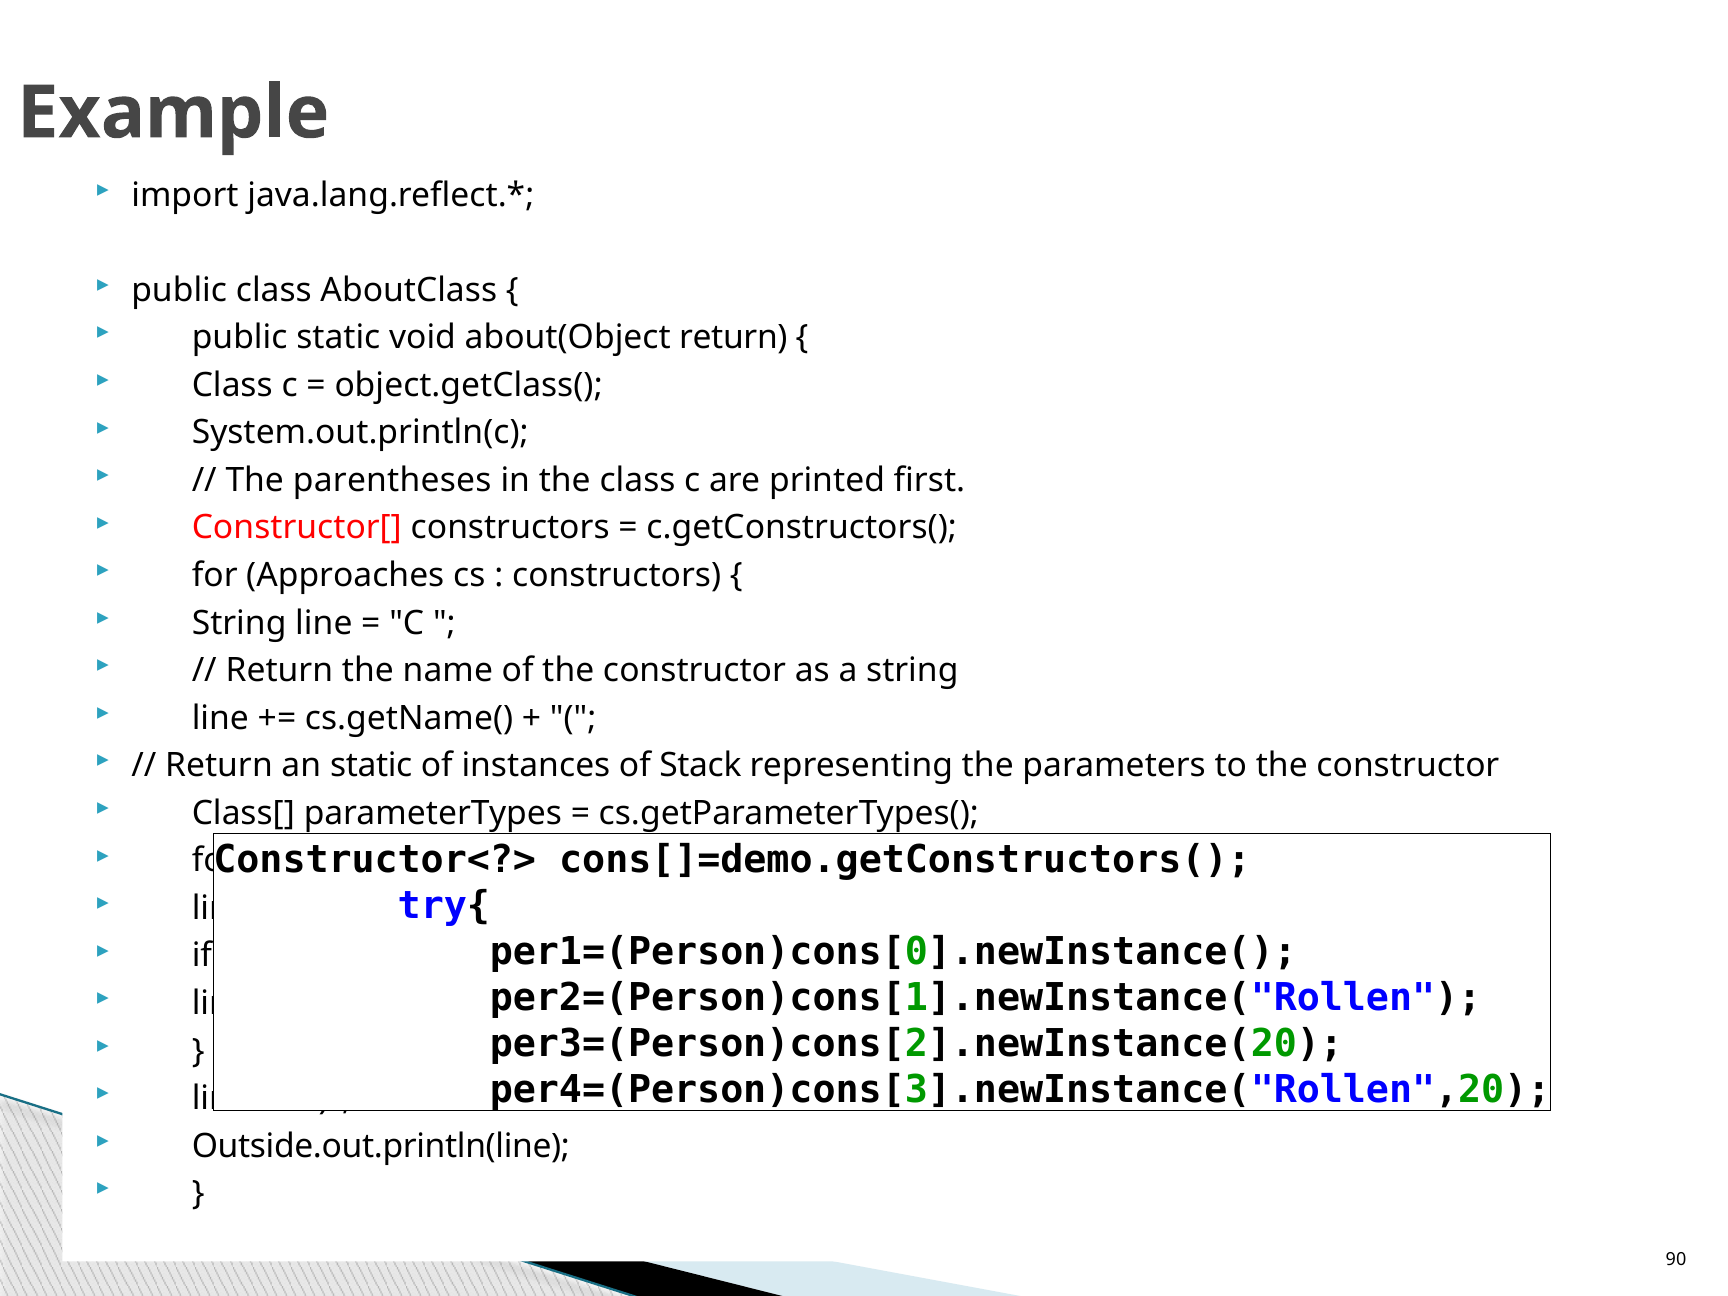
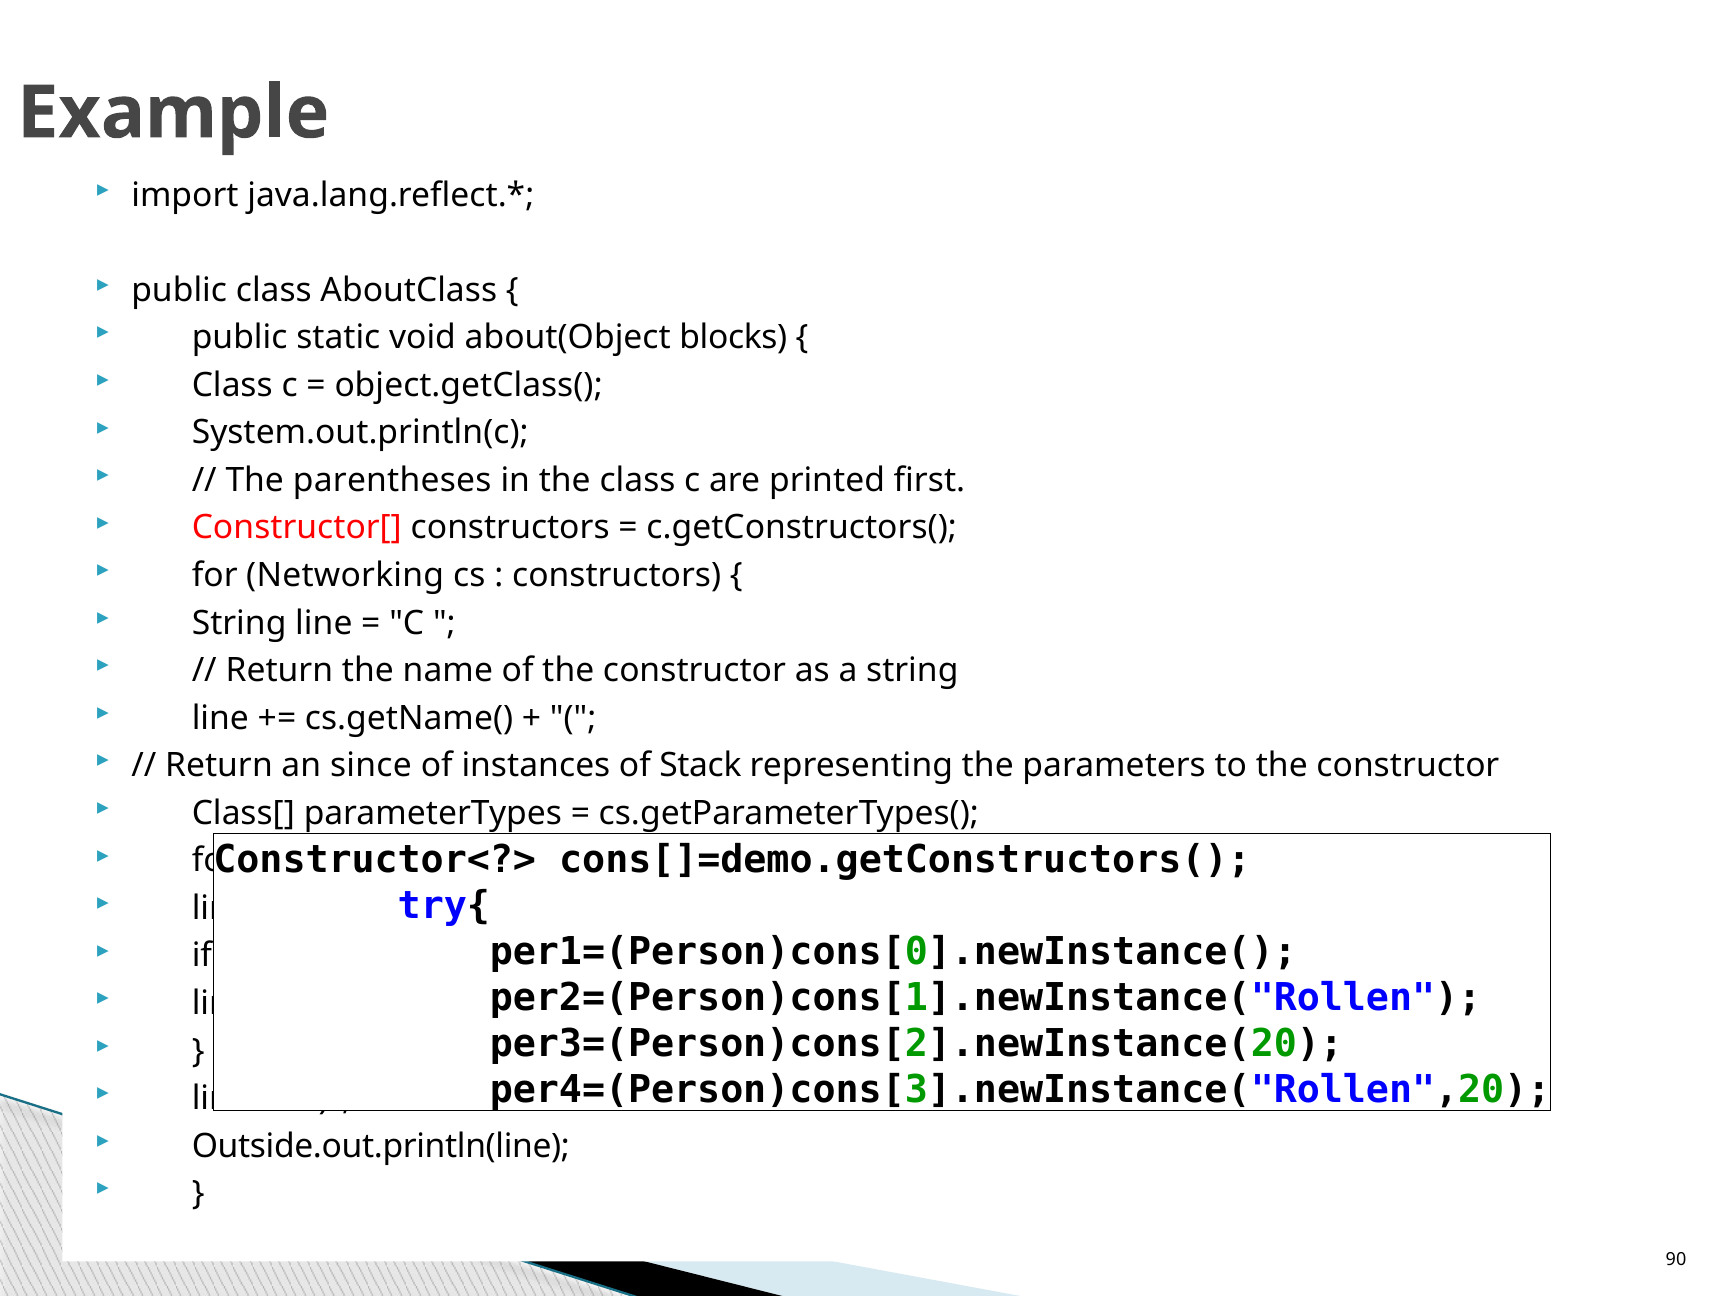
about(Object return: return -> blocks
Approaches: Approaches -> Networking
an static: static -> since
